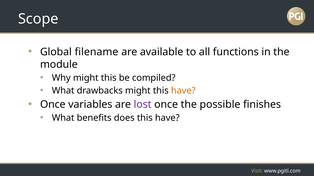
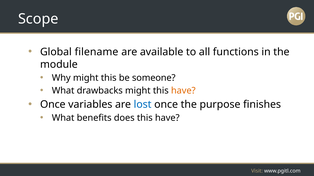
compiled: compiled -> someone
lost colour: purple -> blue
possible: possible -> purpose
